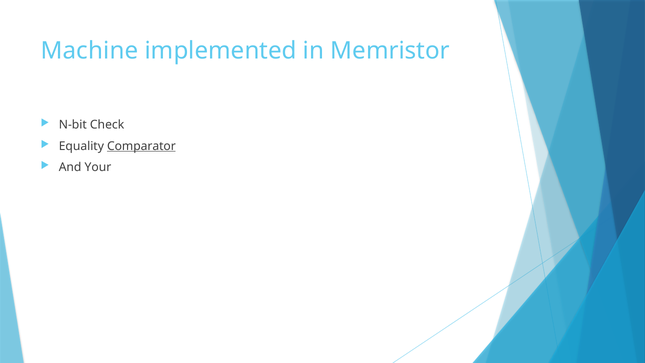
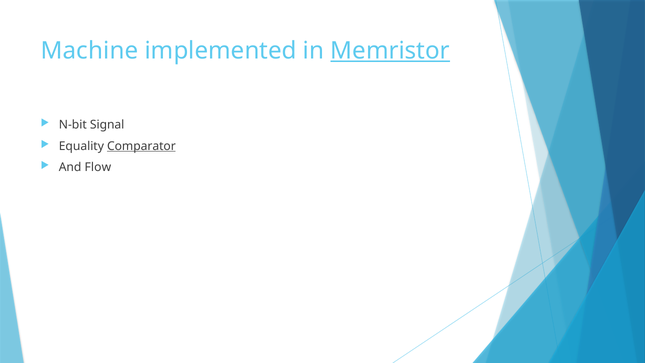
Memristor underline: none -> present
Check: Check -> Signal
Your: Your -> Flow
